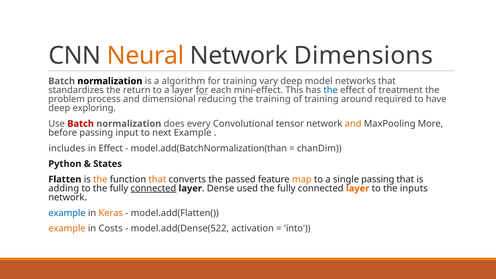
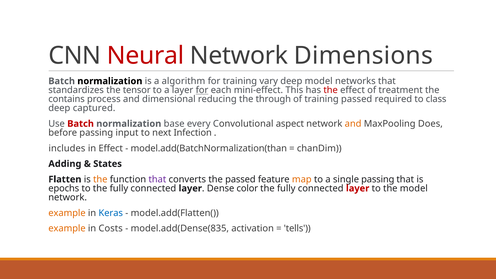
Neural colour: orange -> red
return: return -> tensor
the at (331, 90) colour: blue -> red
problem: problem -> contains
the training: training -> through
training around: around -> passed
have: have -> class
exploring: exploring -> captured
does: does -> base
tensor: tensor -> aspect
More: More -> Does
next Example: Example -> Infection
Python: Python -> Adding
that at (157, 179) colour: orange -> purple
adding: adding -> epochs
connected at (153, 188) underline: present -> none
used: used -> color
layer at (358, 188) colour: orange -> red
the inputs: inputs -> model
example at (67, 213) colour: blue -> orange
Keras colour: orange -> blue
model.add(Dense(522: model.add(Dense(522 -> model.add(Dense(835
into: into -> tells
